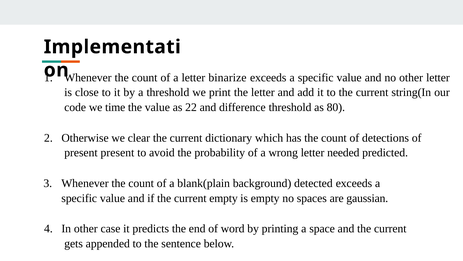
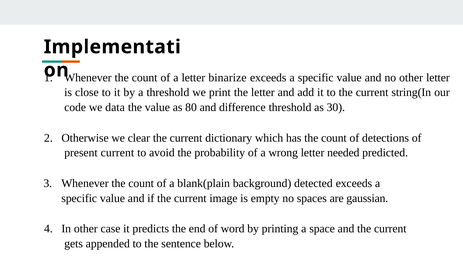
time: time -> data
22: 22 -> 80
80: 80 -> 30
present present: present -> current
current empty: empty -> image
